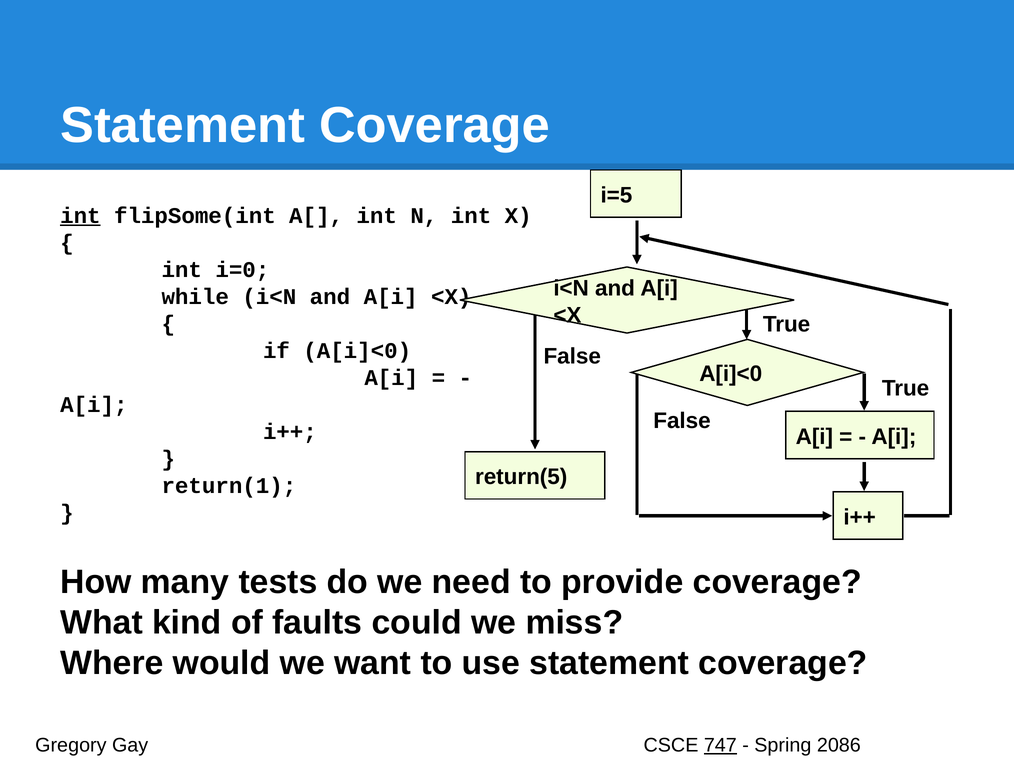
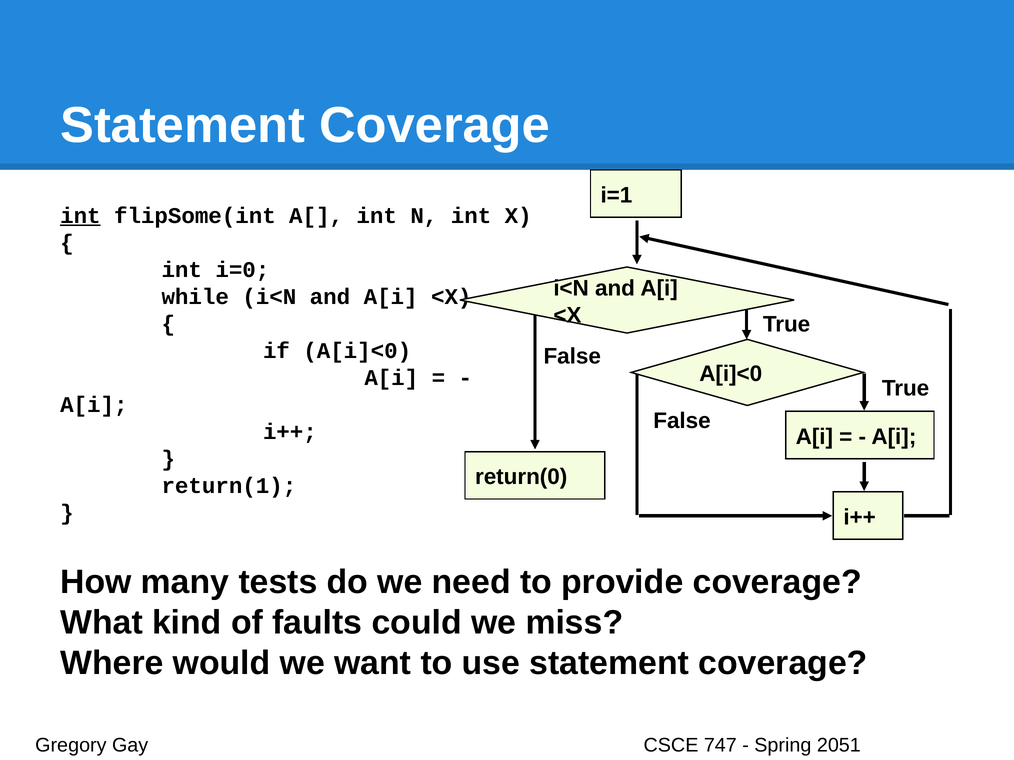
i=5: i=5 -> i=1
return(5: return(5 -> return(0
747 underline: present -> none
2086: 2086 -> 2051
